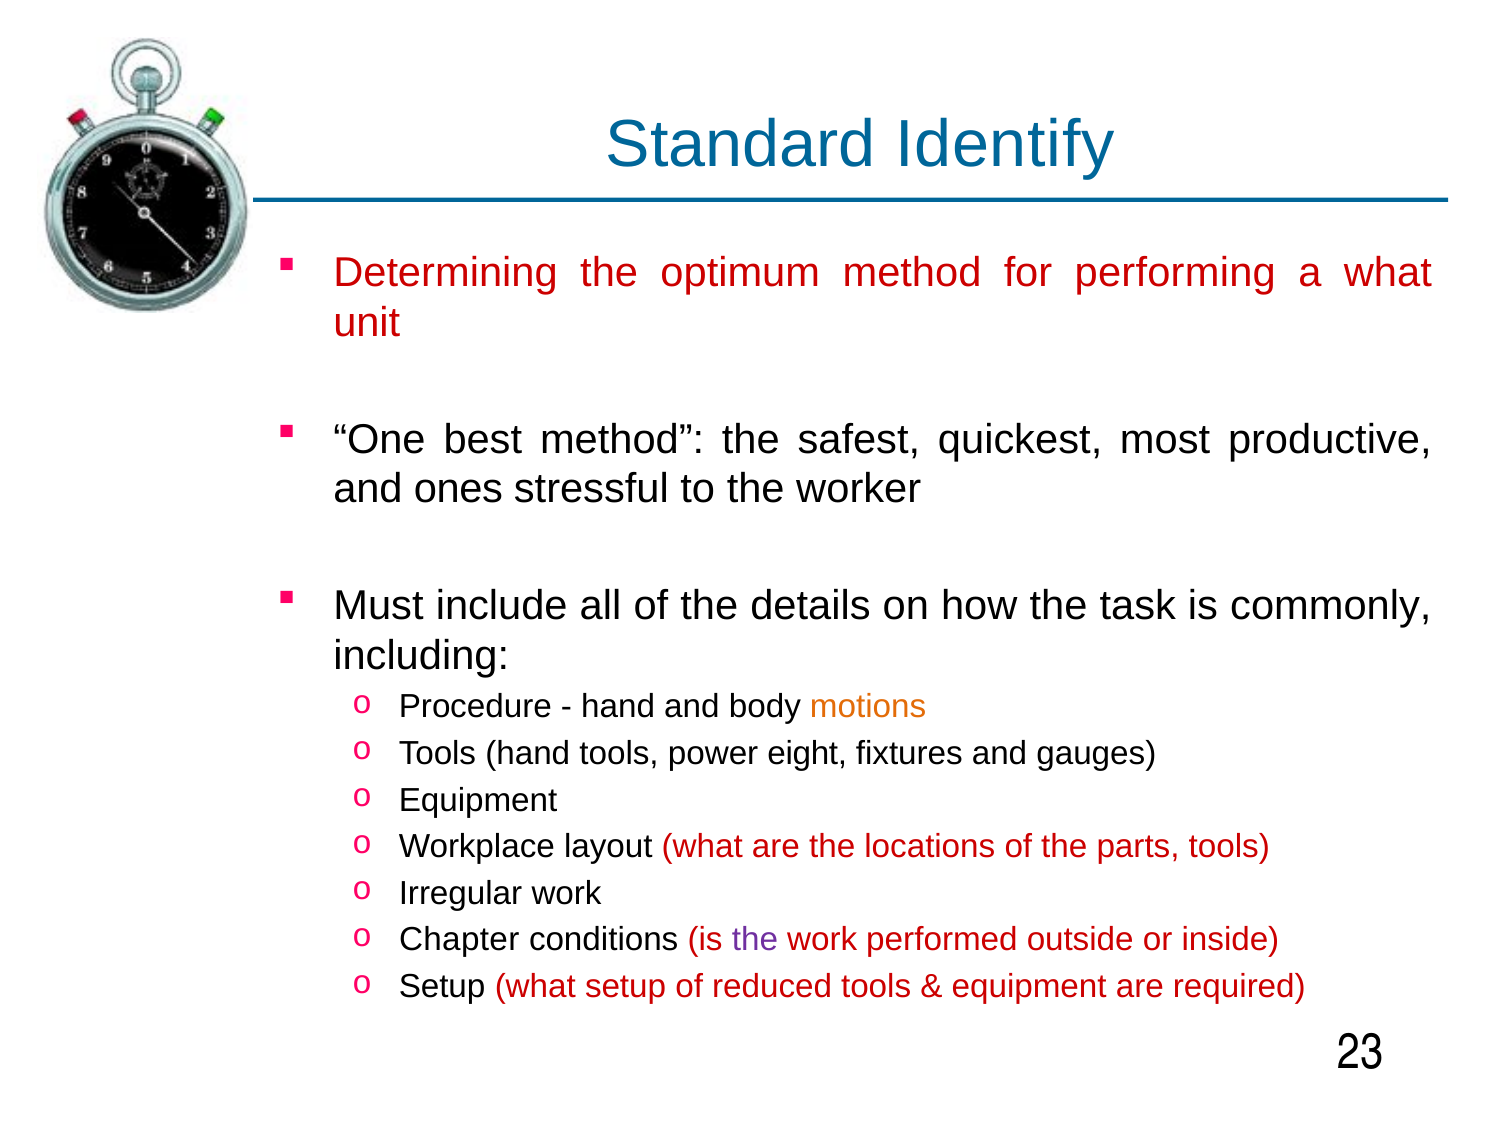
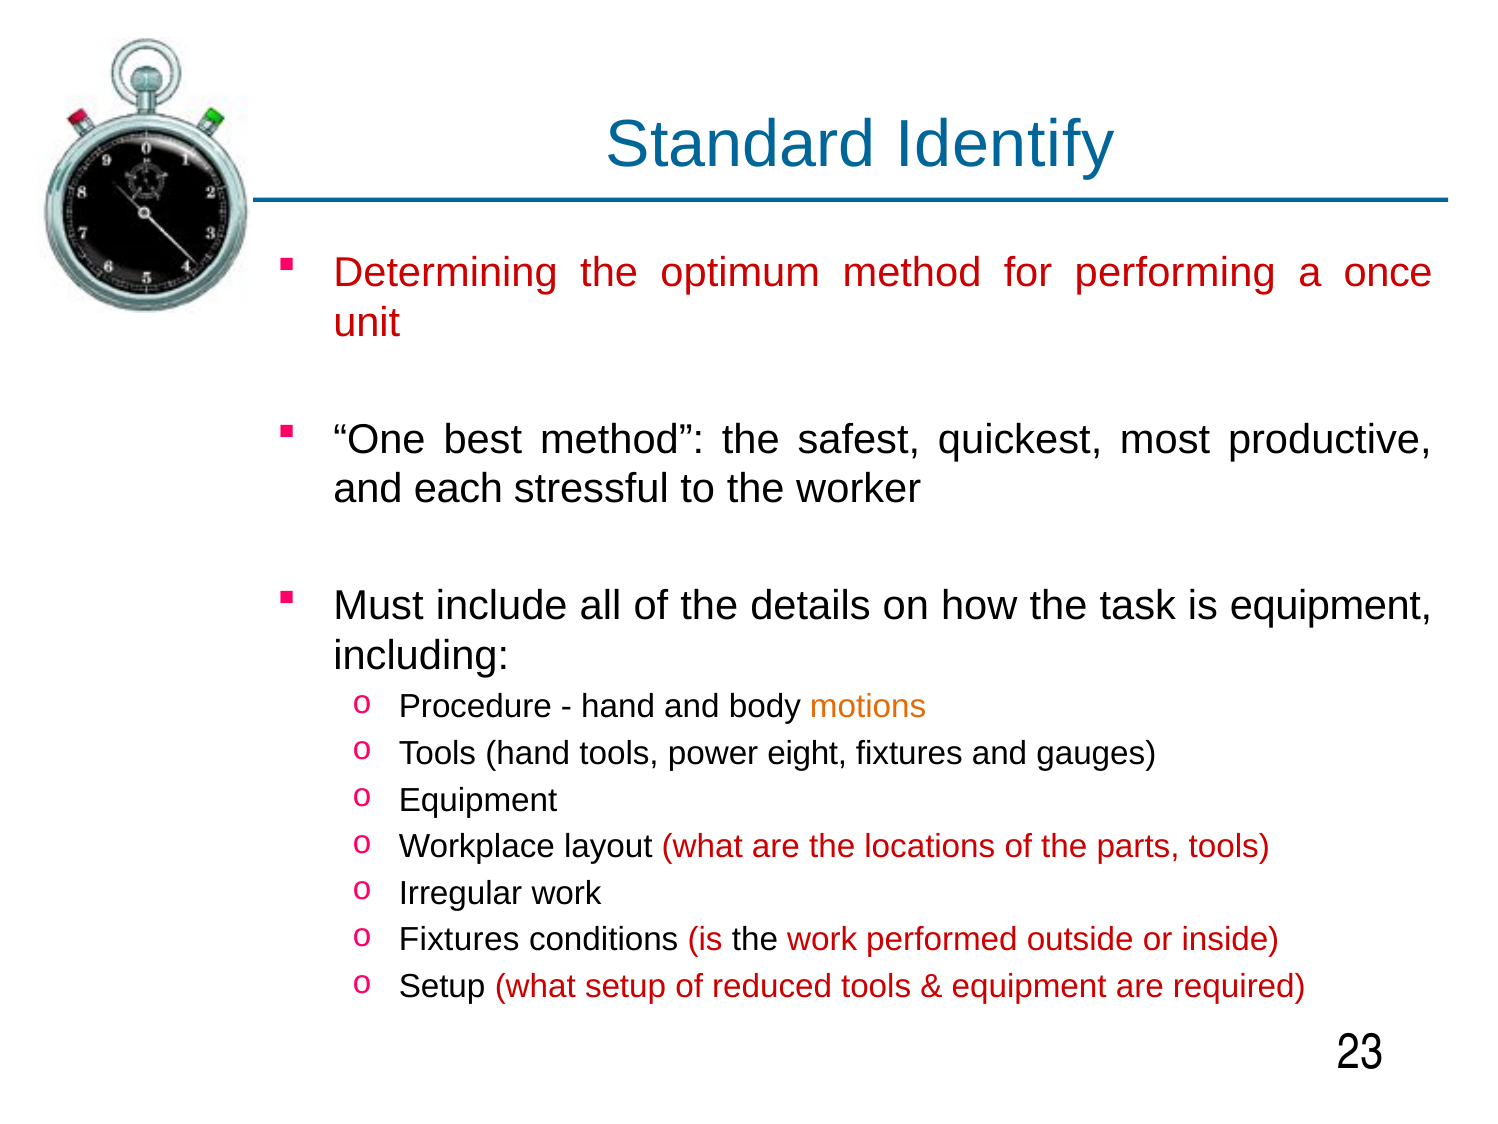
a what: what -> once
ones: ones -> each
is commonly: commonly -> equipment
Chapter at (459, 939): Chapter -> Fixtures
the at (755, 939) colour: purple -> black
